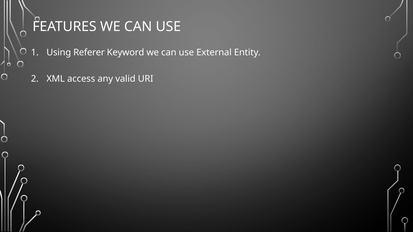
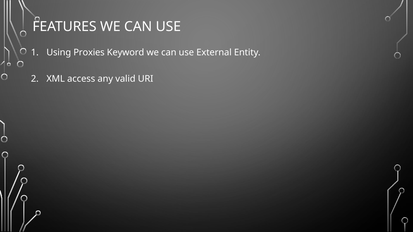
Referer: Referer -> Proxies
